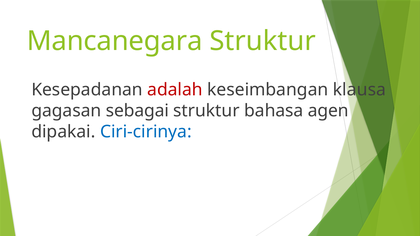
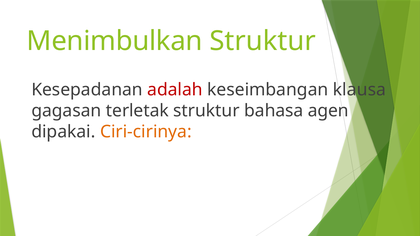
Mancanegara: Mancanegara -> Menimbulkan
sebagai: sebagai -> terletak
Ciri-cirinya colour: blue -> orange
